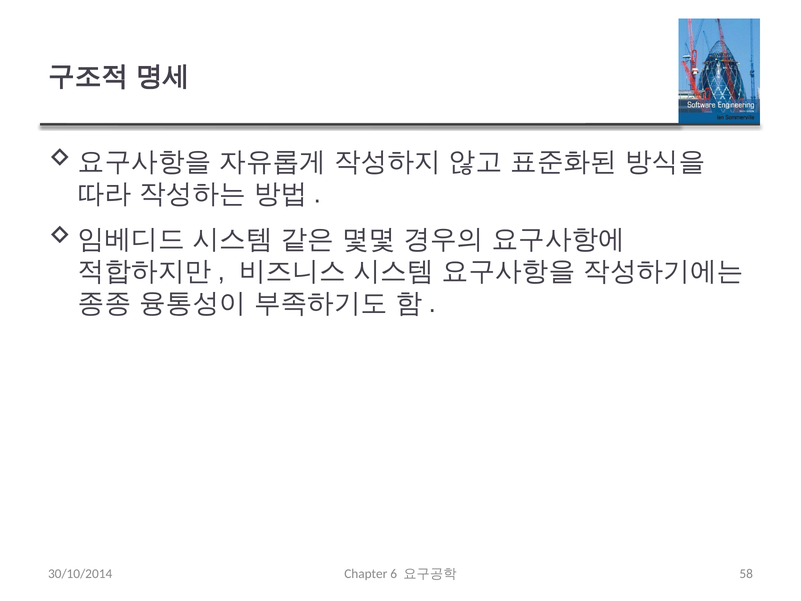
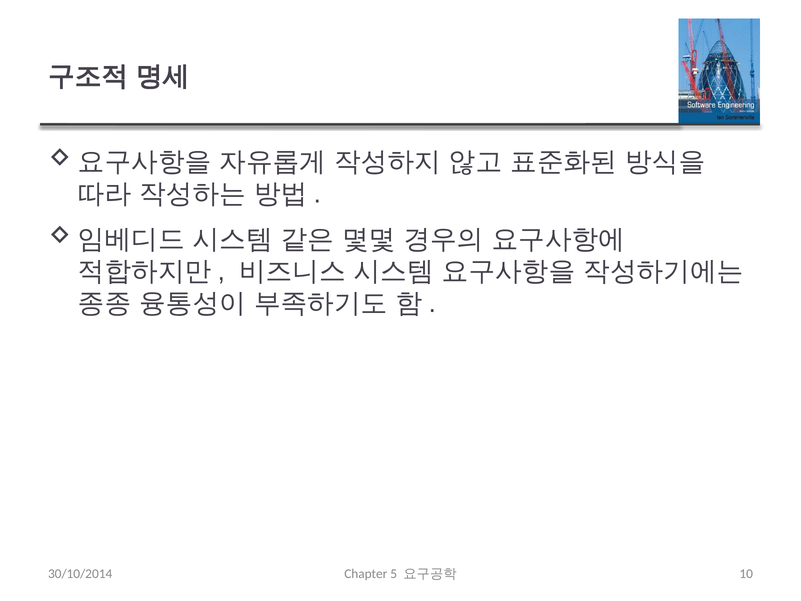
6: 6 -> 5
58: 58 -> 10
